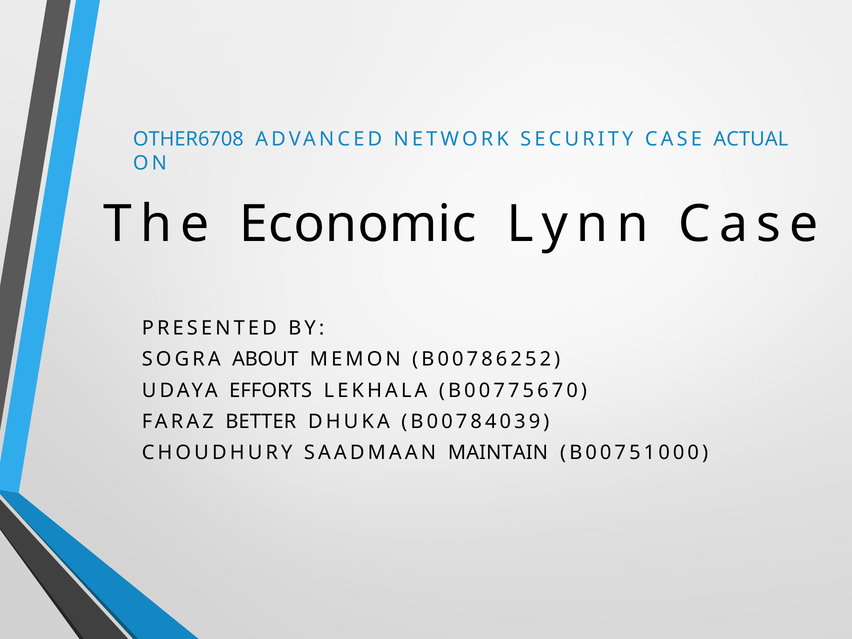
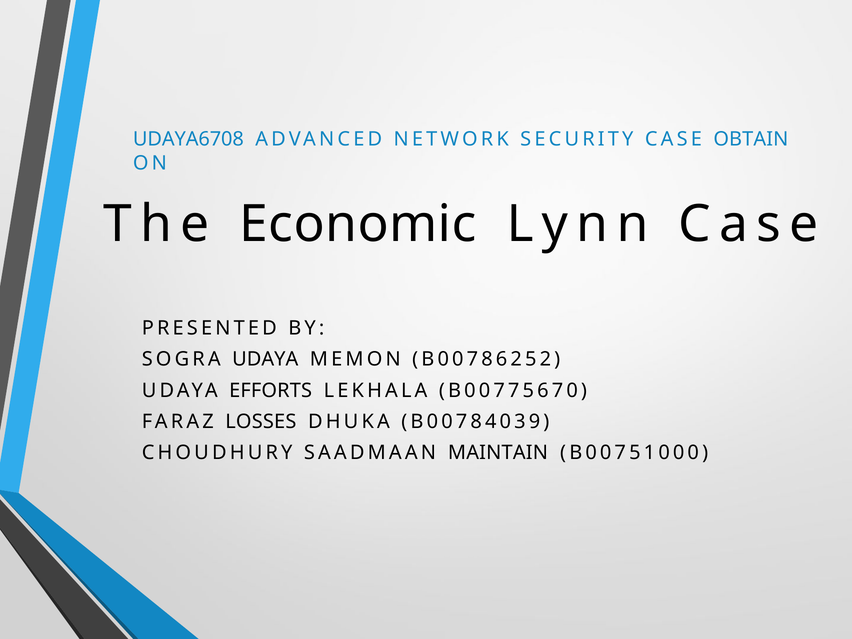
OTHER6708: OTHER6708 -> UDAYA6708
ACTUAL: ACTUAL -> OBTAIN
SOGRA ABOUT: ABOUT -> UDAYA
BETTER: BETTER -> LOSSES
